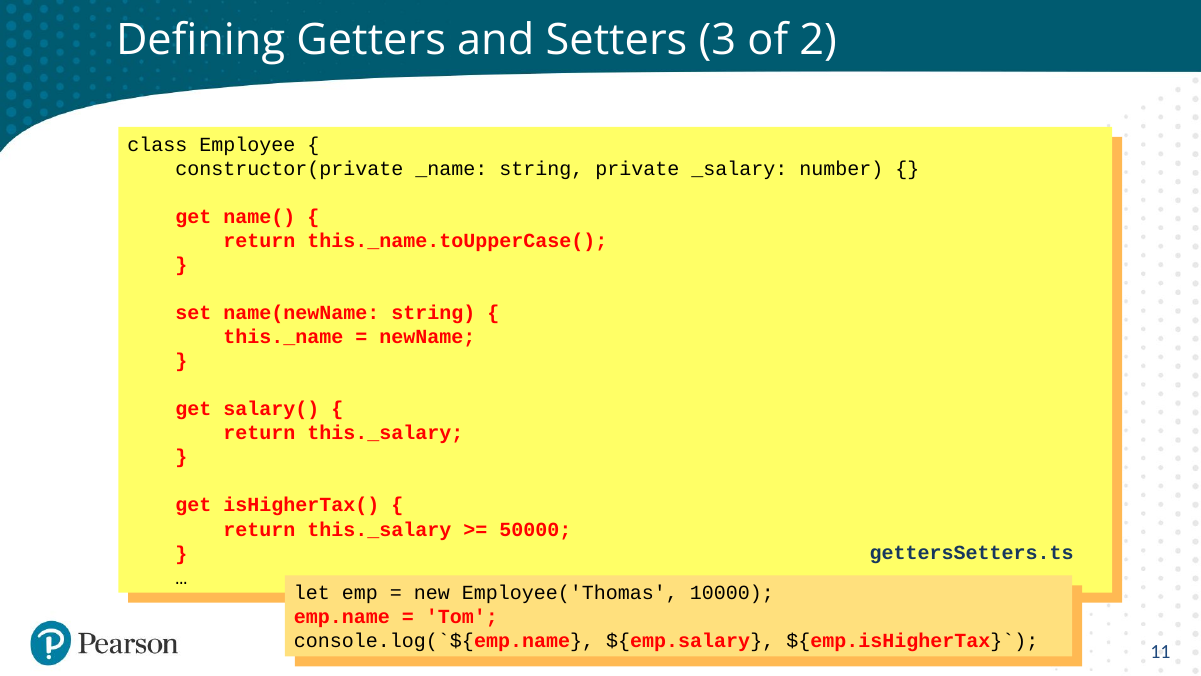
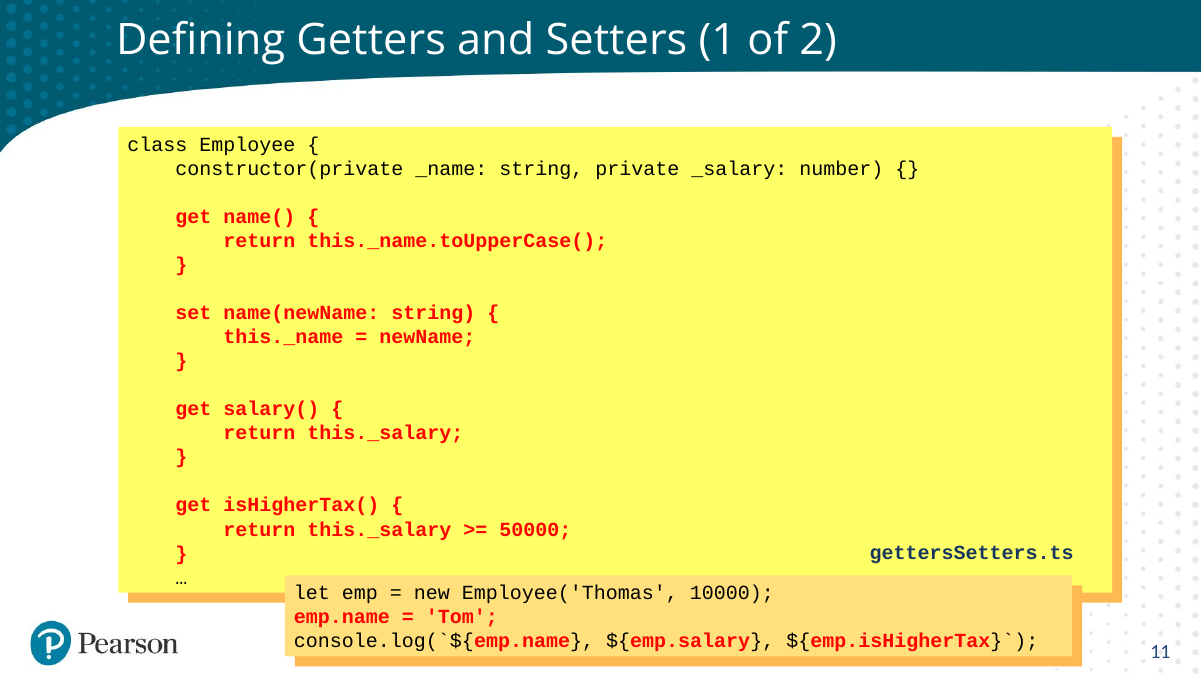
3: 3 -> 1
